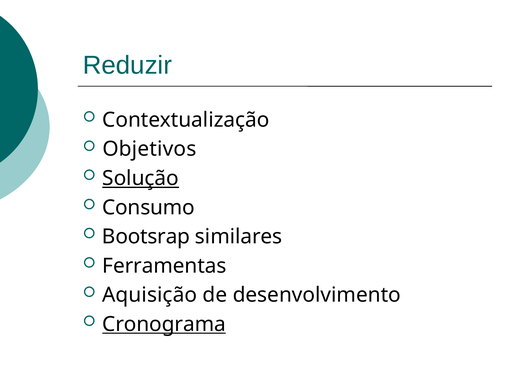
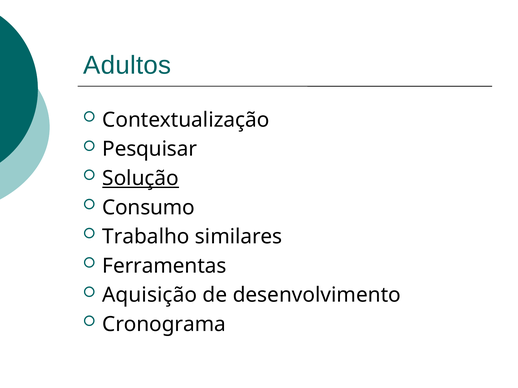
Reduzir: Reduzir -> Adultos
Objetivos: Objetivos -> Pesquisar
Bootsrap: Bootsrap -> Trabalho
Cronograma underline: present -> none
